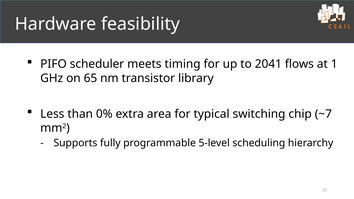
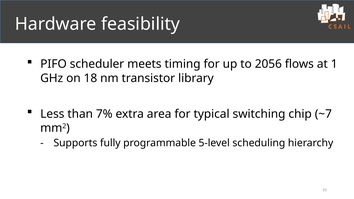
2041: 2041 -> 2056
65: 65 -> 18
0%: 0% -> 7%
